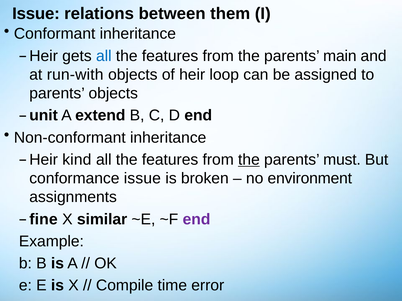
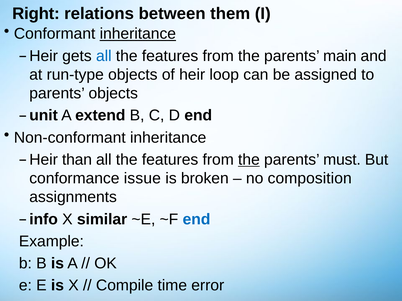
Issue at (36, 14): Issue -> Right
inheritance at (138, 34) underline: none -> present
run-with: run-with -> run-type
kind: kind -> than
environment: environment -> composition
fine: fine -> info
end at (197, 220) colour: purple -> blue
